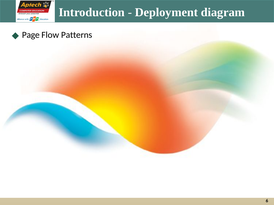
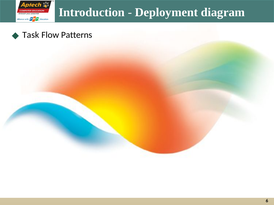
Page: Page -> Task
